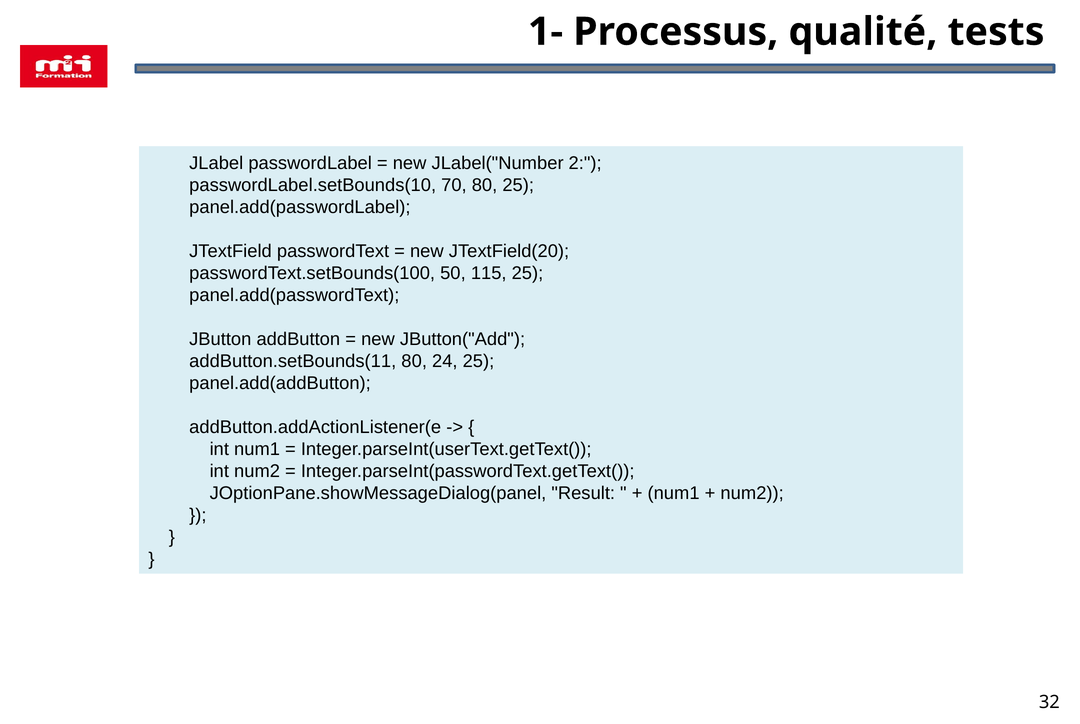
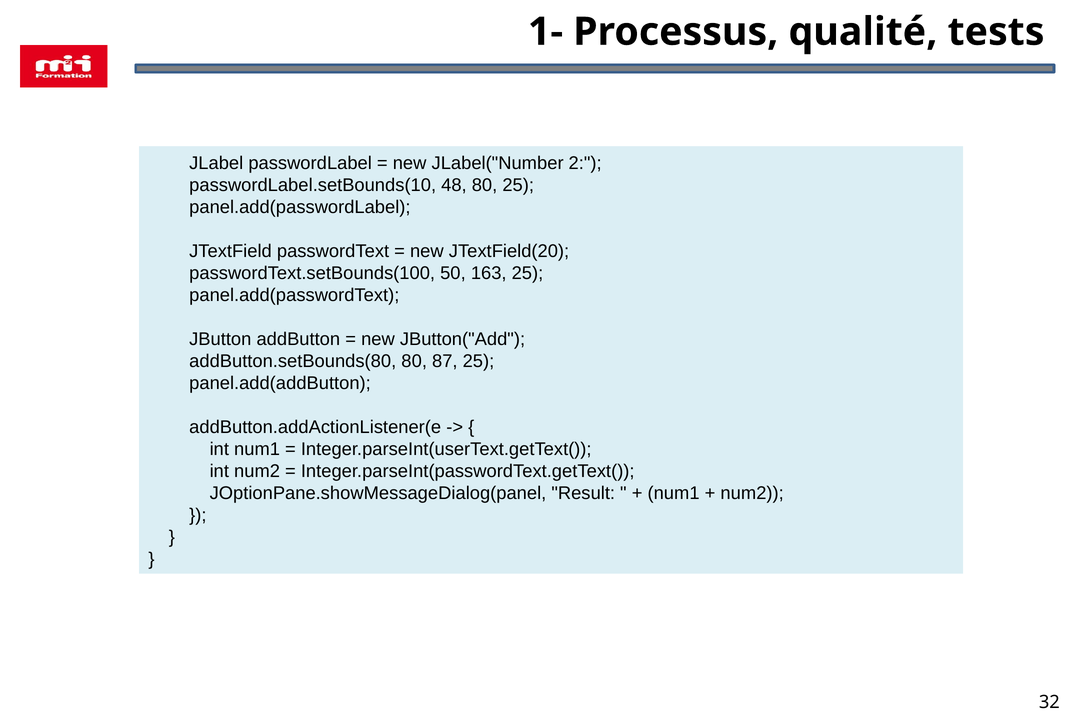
70: 70 -> 48
115: 115 -> 163
addButton.setBounds(11: addButton.setBounds(11 -> addButton.setBounds(80
24: 24 -> 87
